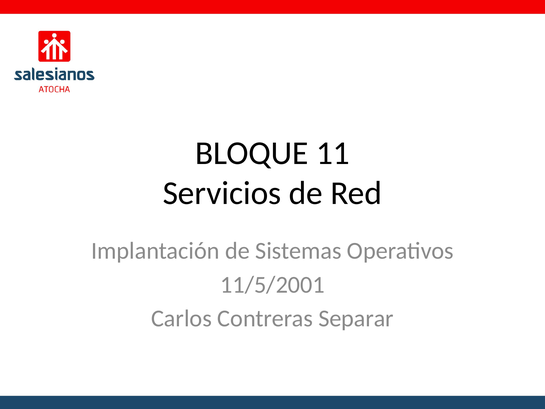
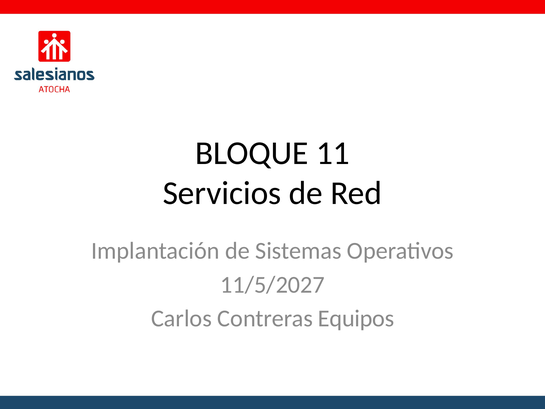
11/5/2001: 11/5/2001 -> 11/5/2027
Separar: Separar -> Equipos
